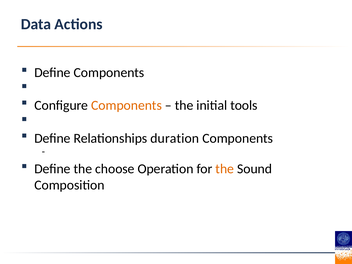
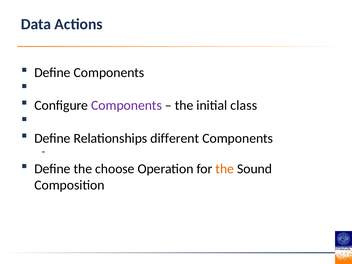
Components at (127, 105) colour: orange -> purple
tools: tools -> class
duration: duration -> different
